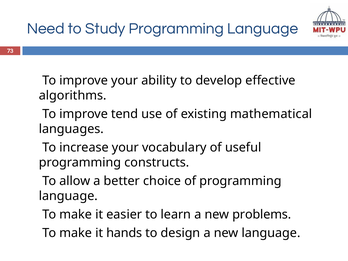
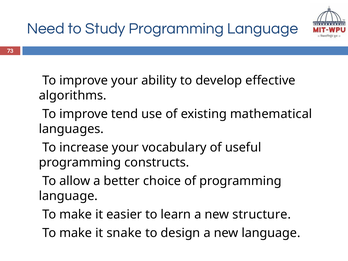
problems: problems -> structure
hands: hands -> snake
